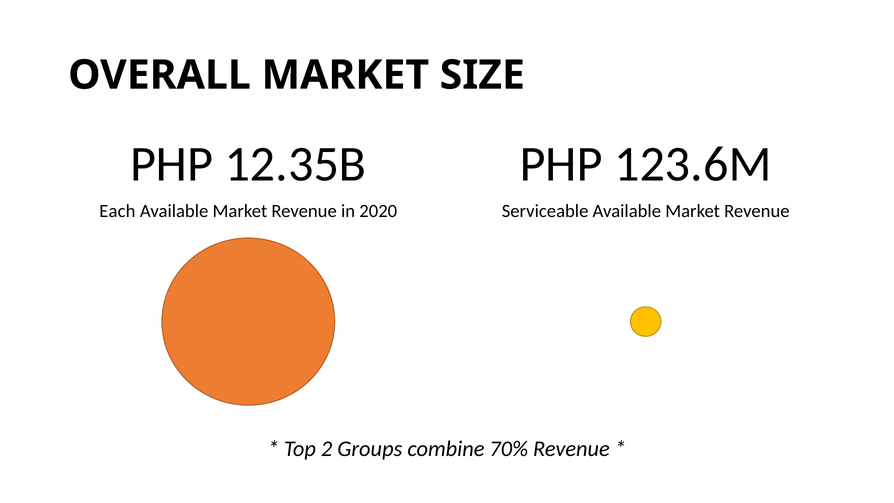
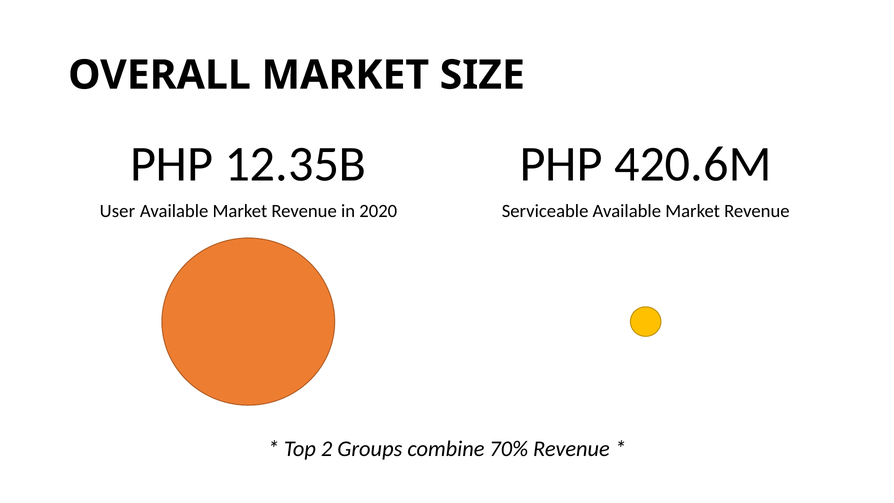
123.6M: 123.6M -> 420.6M
Each: Each -> User
